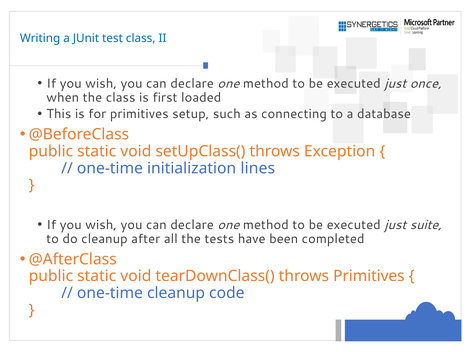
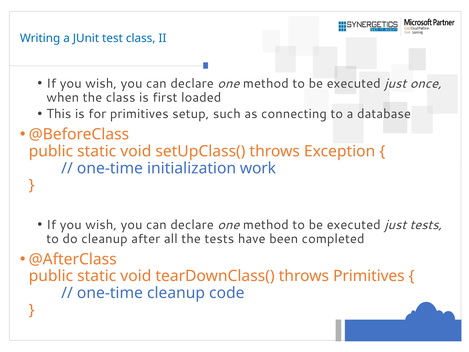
lines: lines -> work
just suite: suite -> tests
